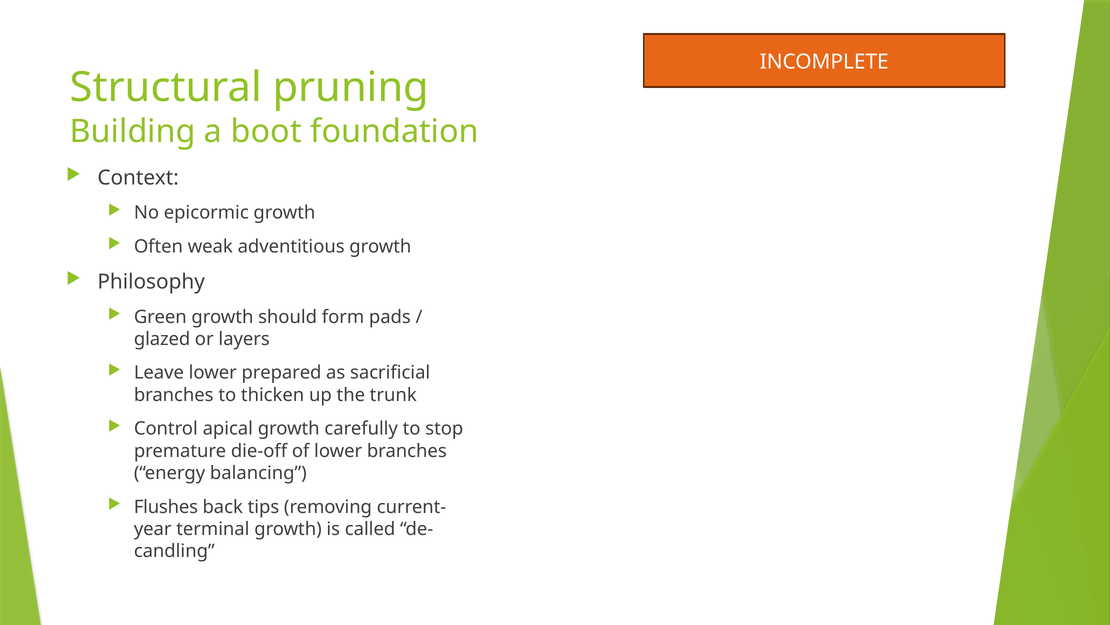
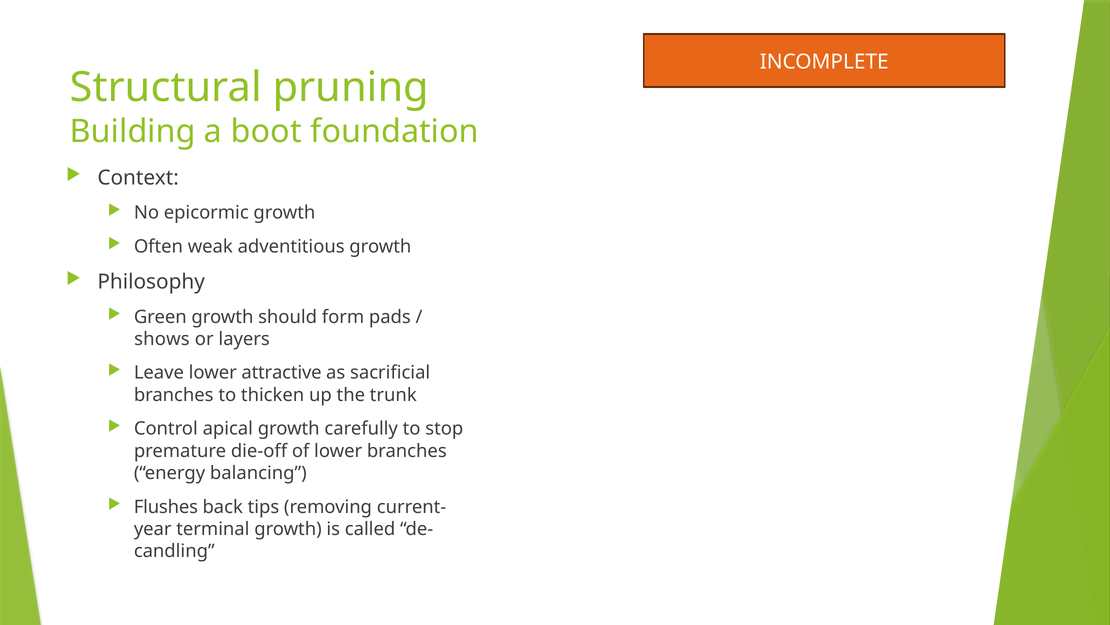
glazed: glazed -> shows
prepared: prepared -> attractive
